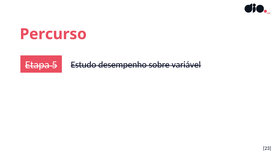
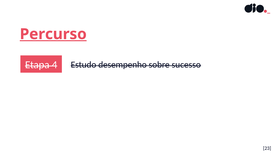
Percurso underline: none -> present
5: 5 -> 4
variável: variável -> sucesso
